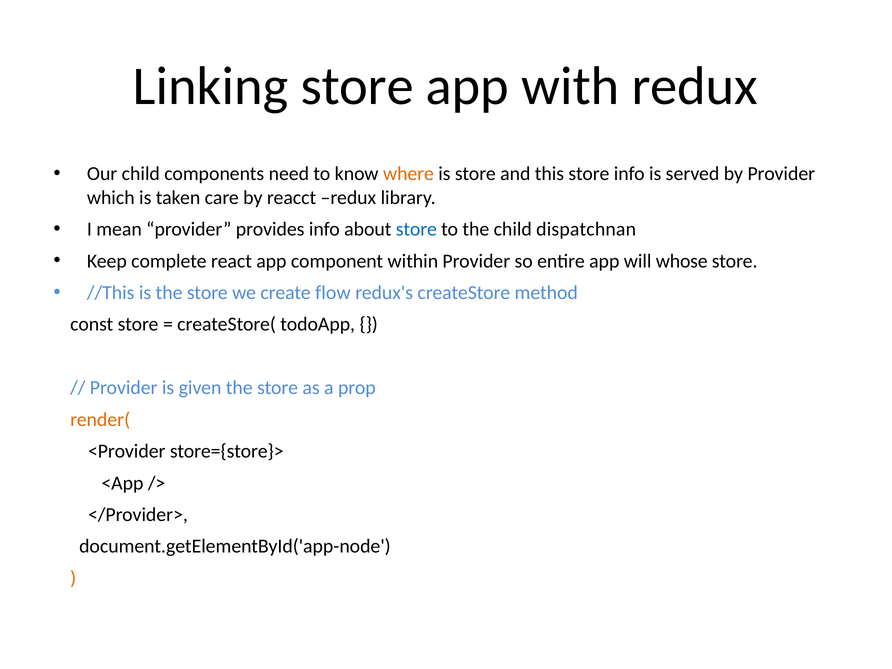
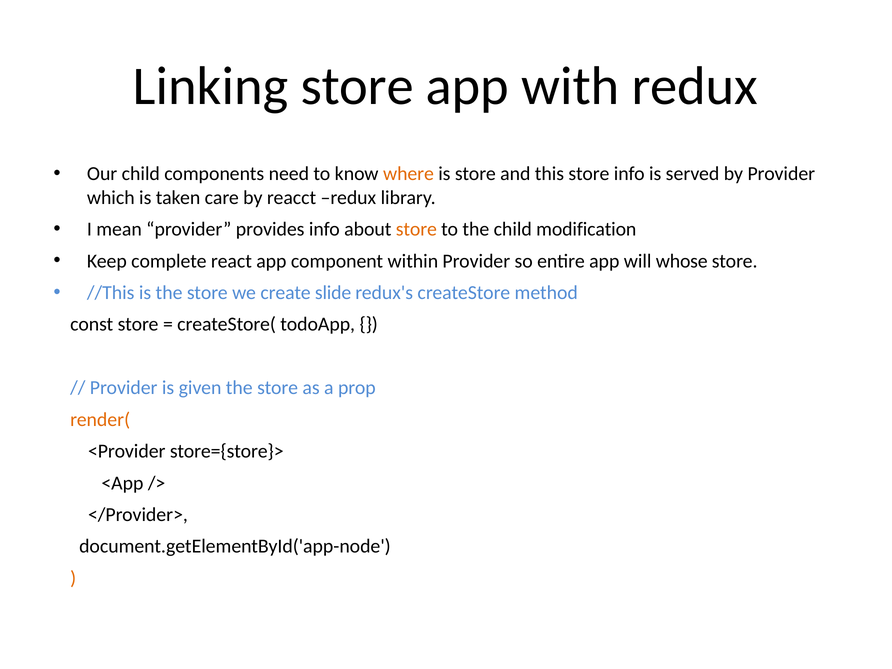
store at (416, 229) colour: blue -> orange
dispatchnan: dispatchnan -> modification
flow: flow -> slide
